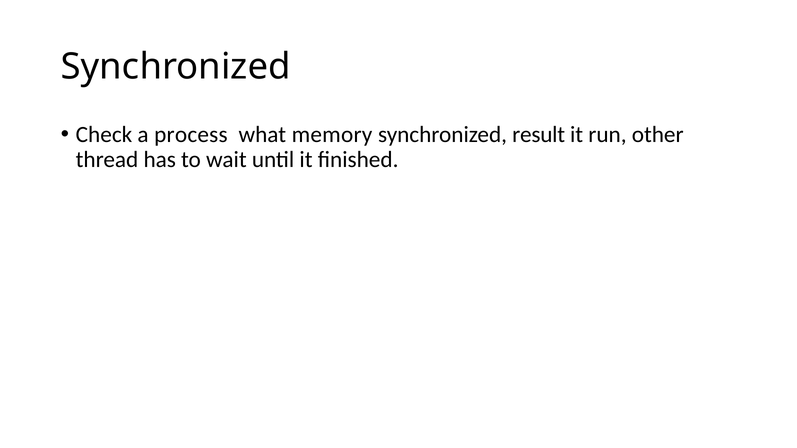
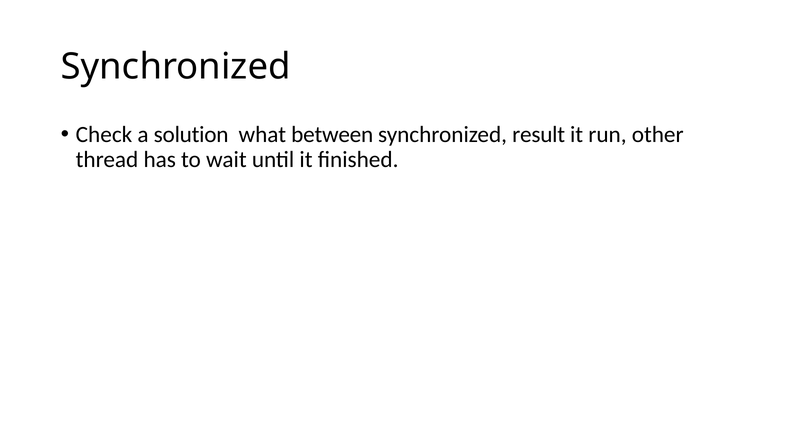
process: process -> solution
memory: memory -> between
